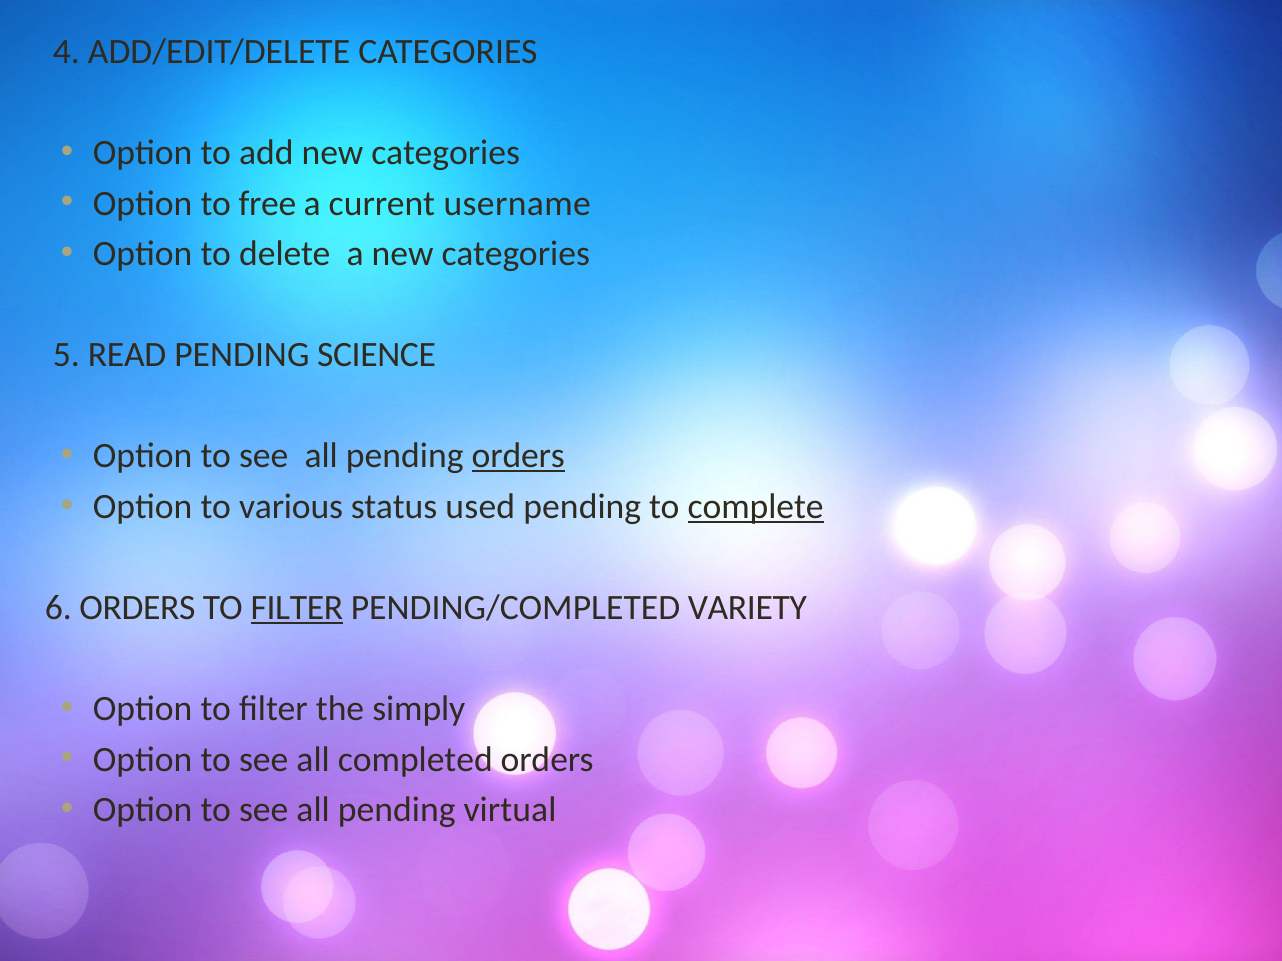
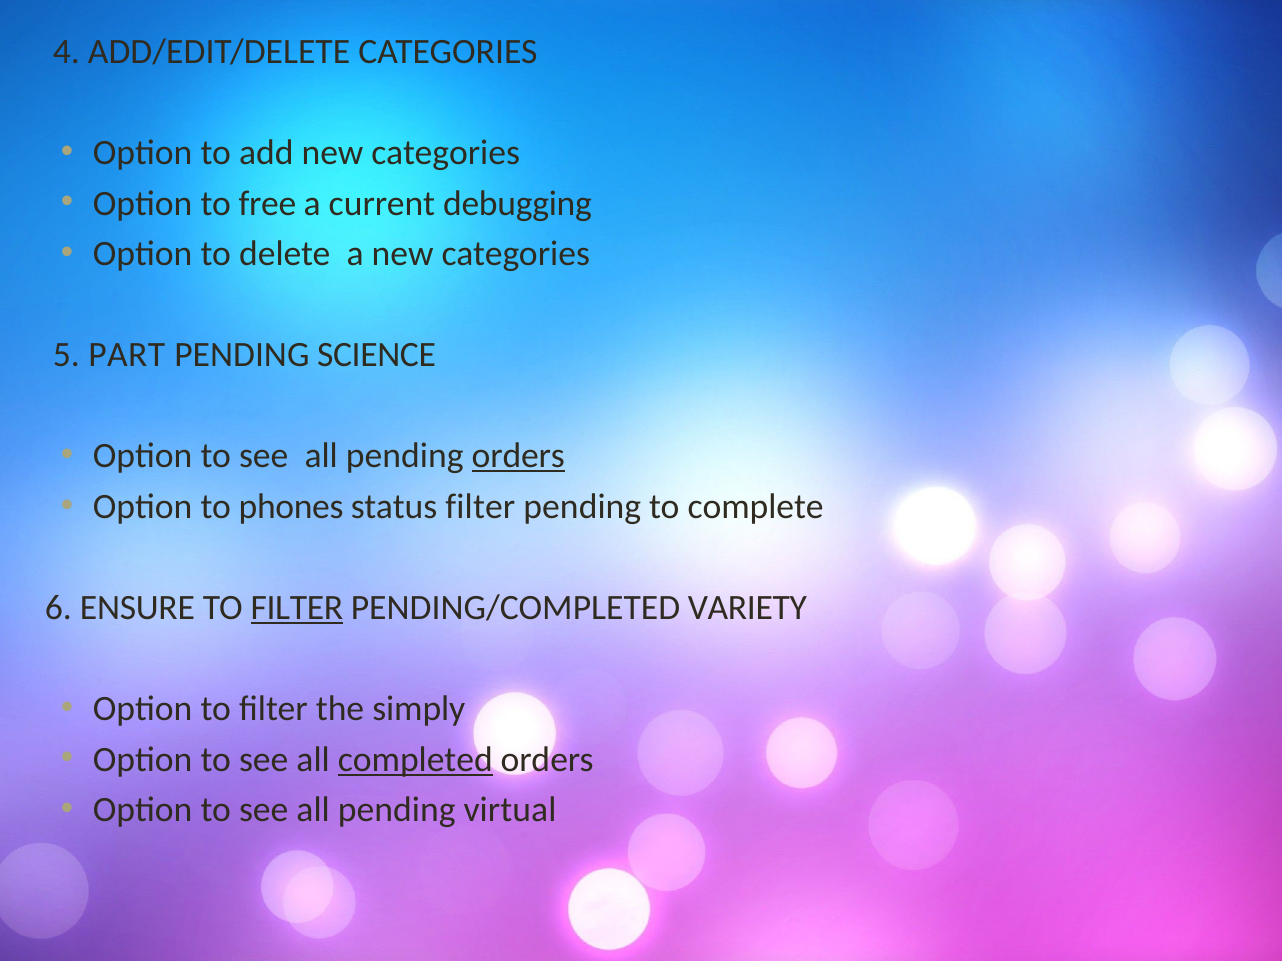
username: username -> debugging
READ: READ -> PART
various: various -> phones
status used: used -> filter
complete underline: present -> none
6 ORDERS: ORDERS -> ENSURE
completed underline: none -> present
